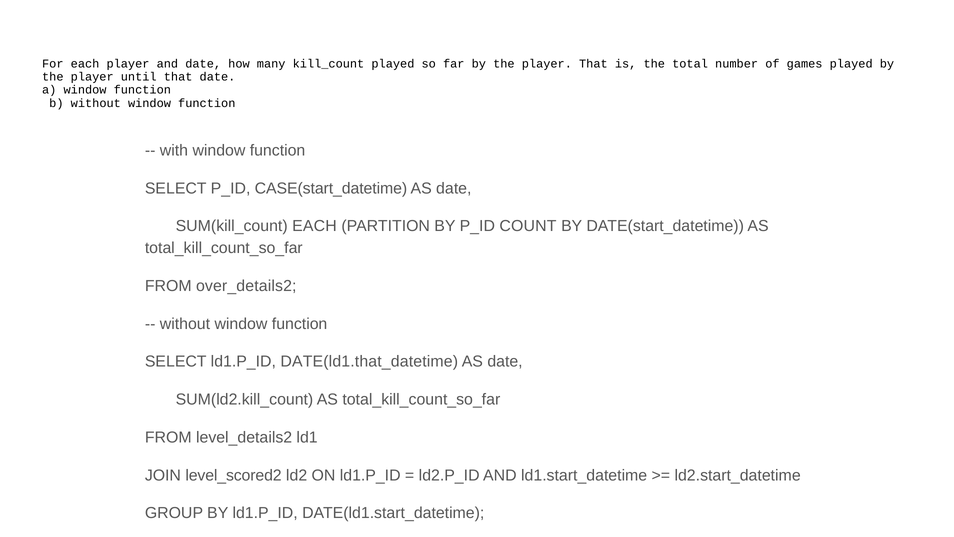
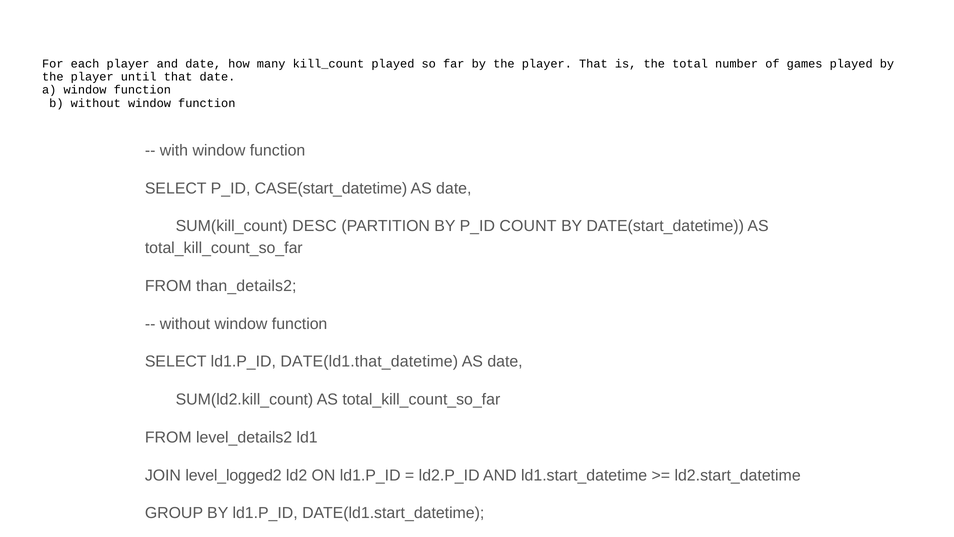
SUM(kill_count EACH: EACH -> DESC
over_details2: over_details2 -> than_details2
level_scored2: level_scored2 -> level_logged2
